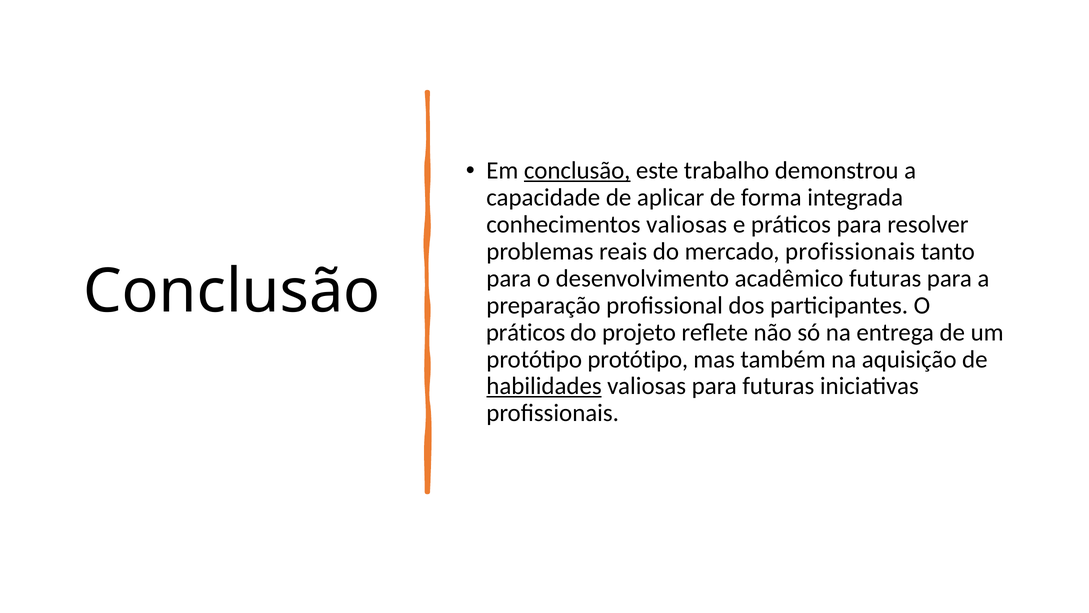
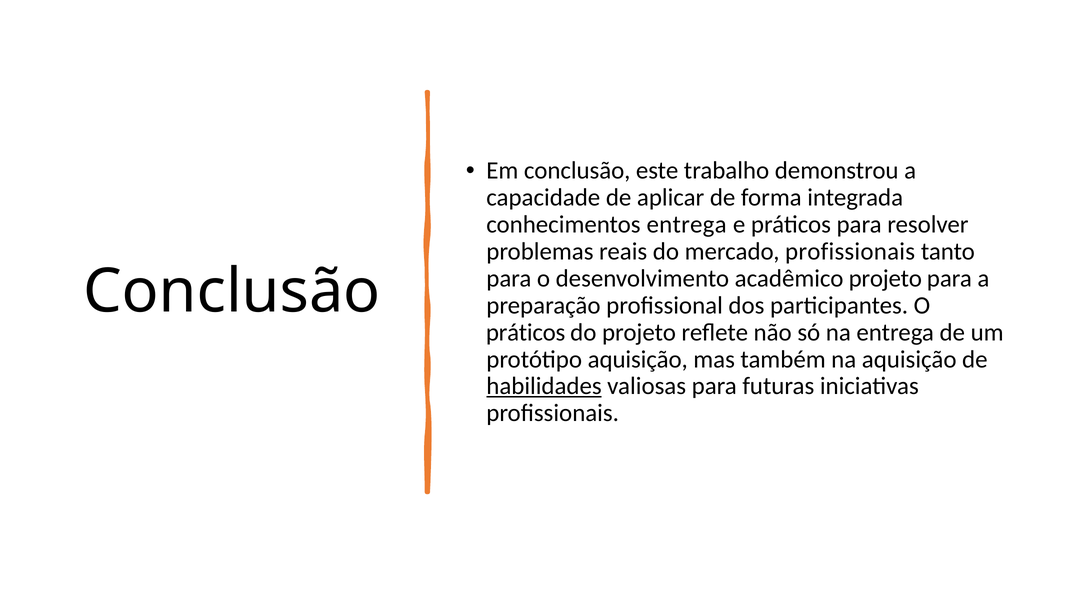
conclusão at (577, 171) underline: present -> none
conhecimentos valiosas: valiosas -> entrega
acadêmico futuras: futuras -> projeto
protótipo protótipo: protótipo -> aquisição
